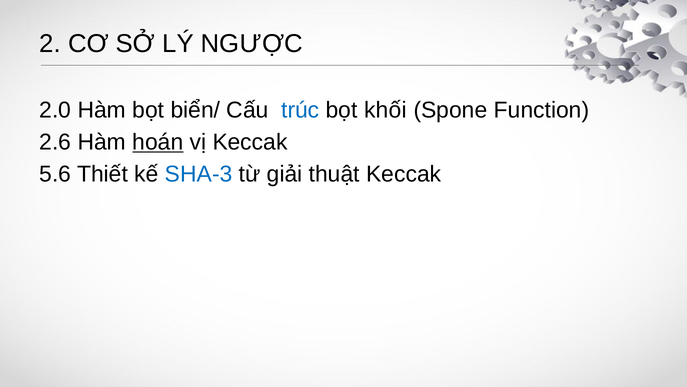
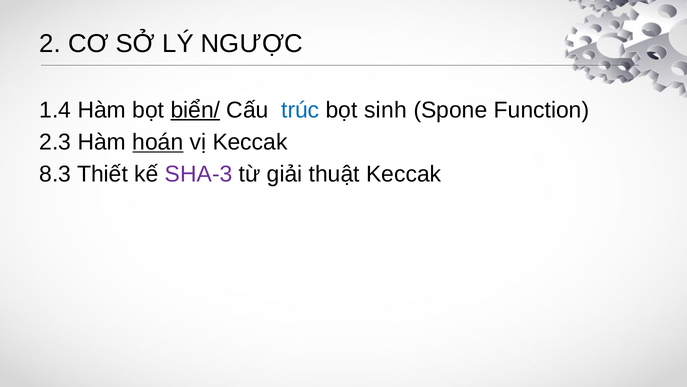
2.0: 2.0 -> 1.4
biển/ underline: none -> present
khối: khối -> sinh
2.6: 2.6 -> 2.3
5.6: 5.6 -> 8.3
SHA-3 colour: blue -> purple
